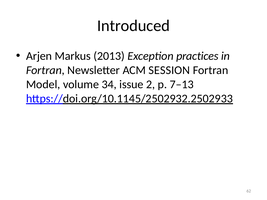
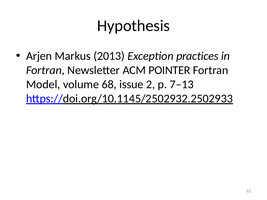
Introduced: Introduced -> Hypothesis
SESSION: SESSION -> POINTER
34: 34 -> 68
